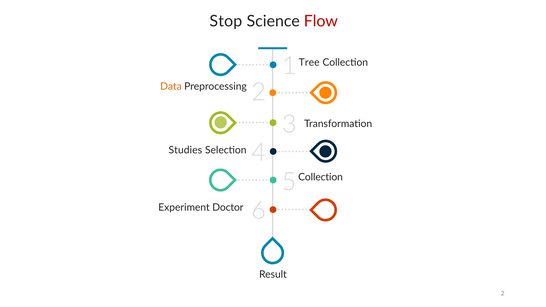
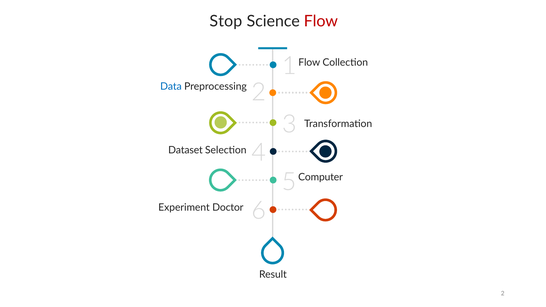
Tree at (309, 63): Tree -> Flow
Data colour: orange -> blue
Studies: Studies -> Dataset
Collection at (321, 177): Collection -> Computer
